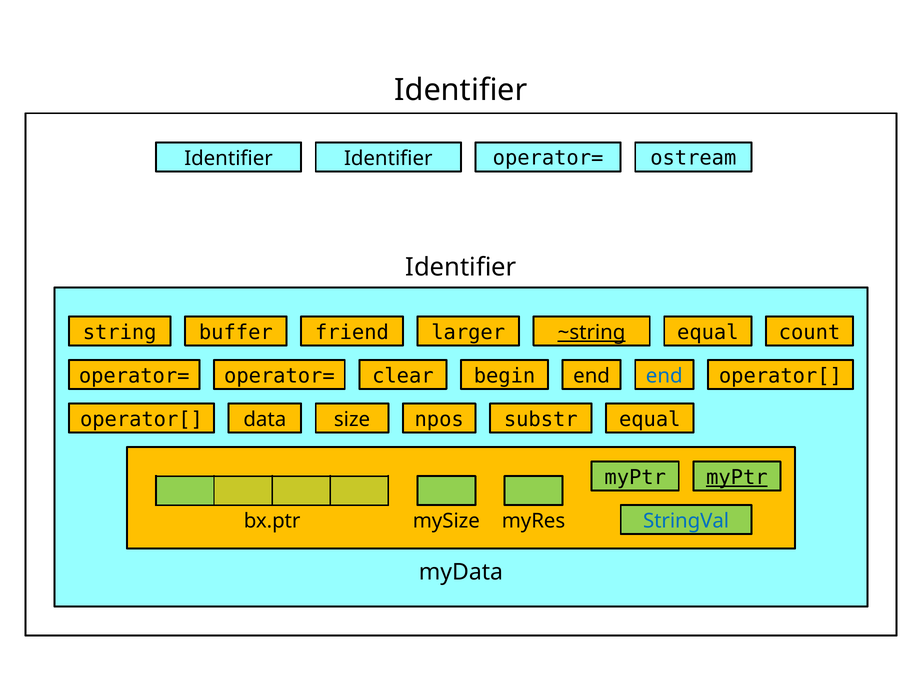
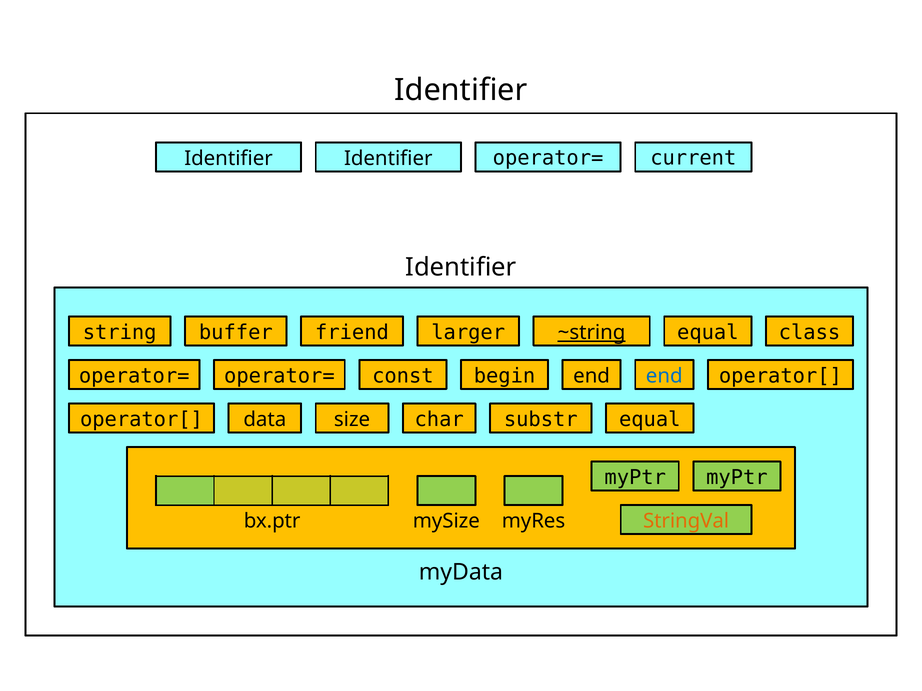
ostream: ostream -> current
count: count -> class
clear: clear -> const
npos: npos -> char
myPtr at (737, 478) underline: present -> none
StringVal colour: blue -> orange
